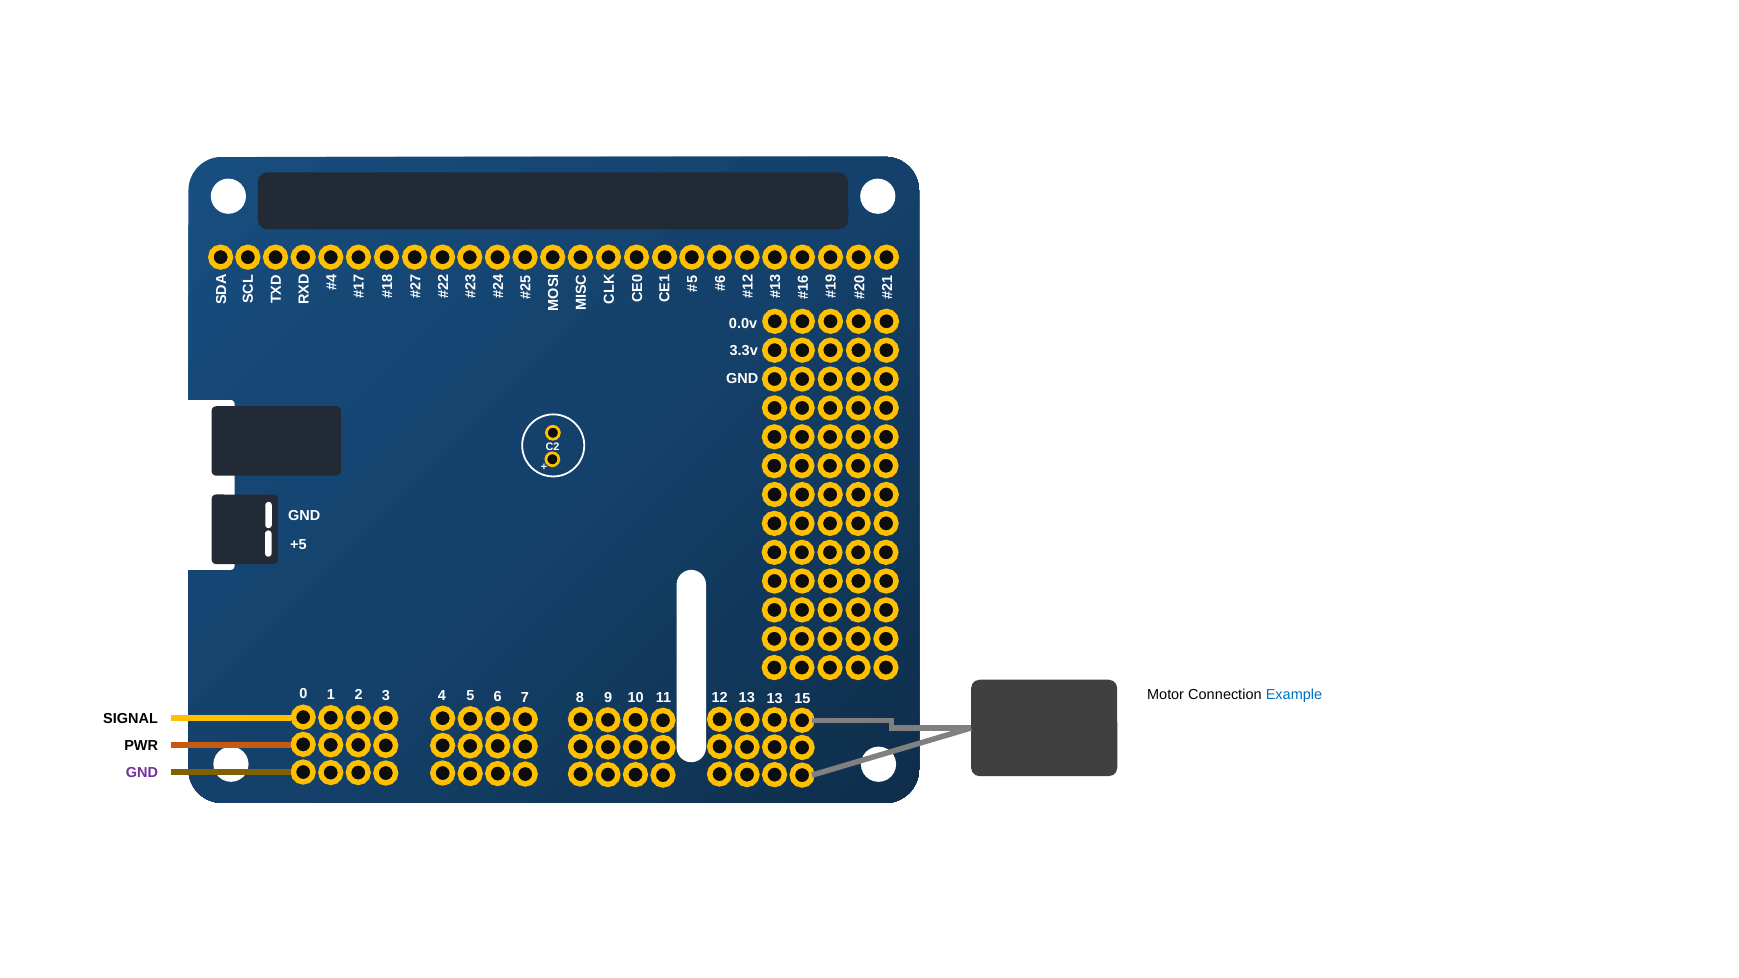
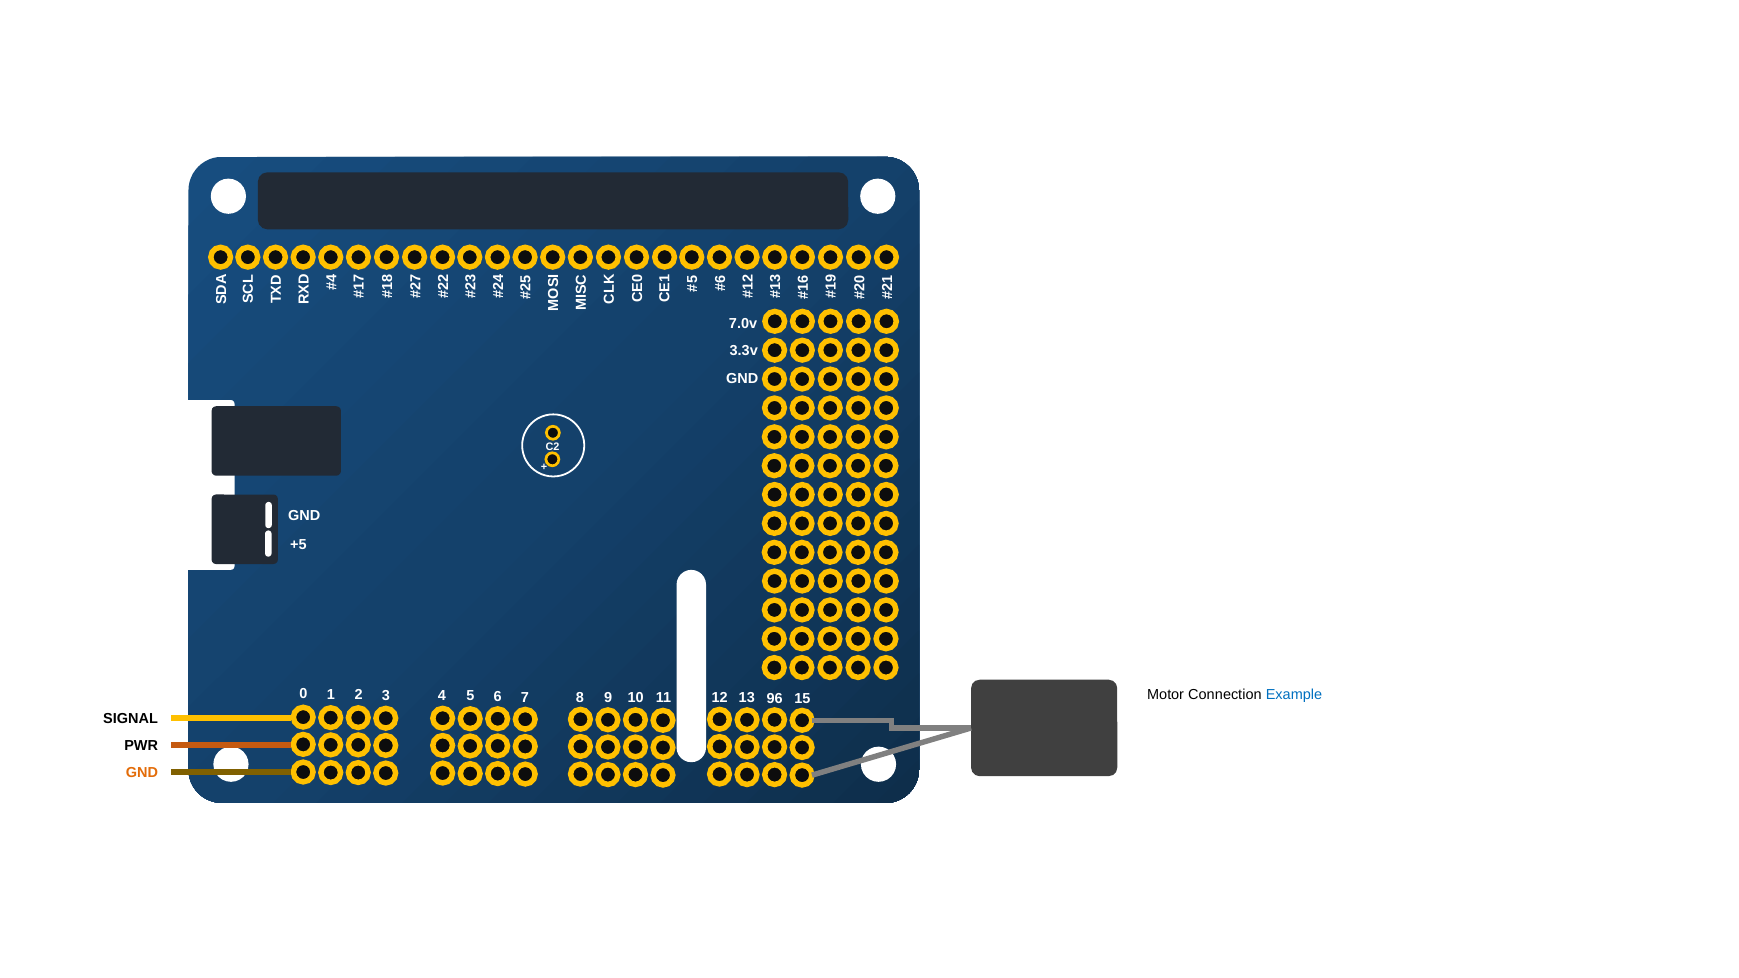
0.0v: 0.0v -> 7.0v
13 13: 13 -> 96
GND at (142, 773) colour: purple -> orange
